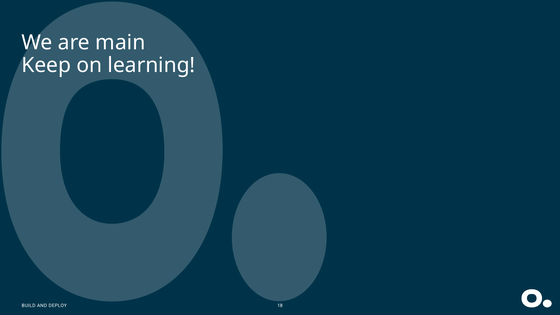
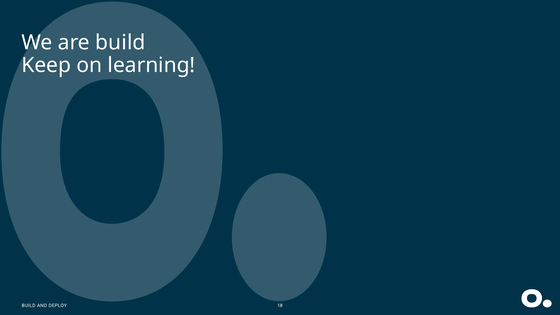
are main: main -> build
